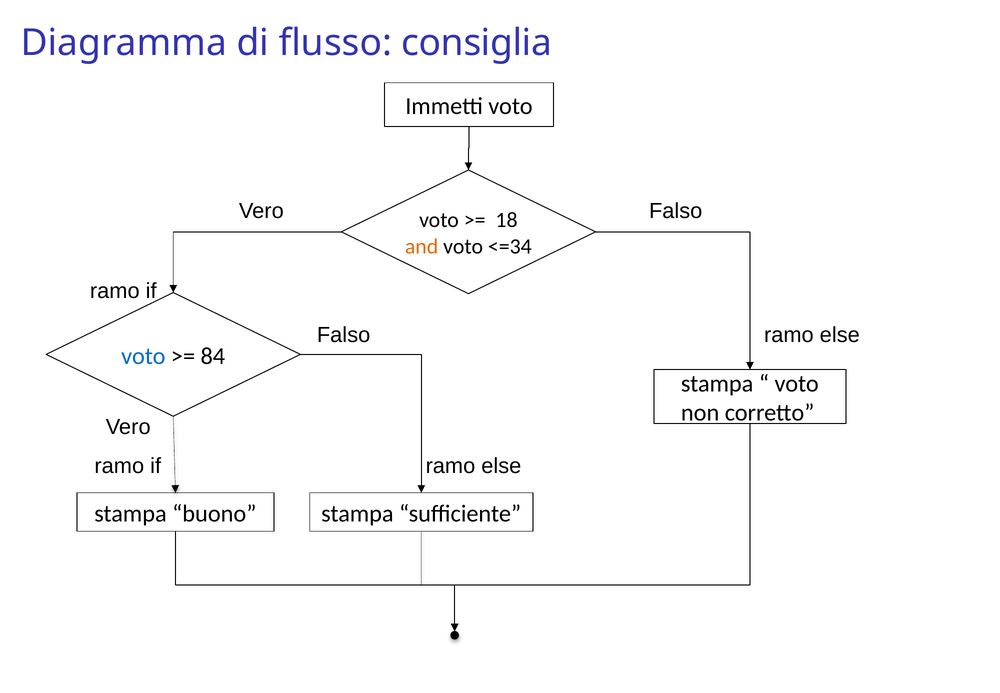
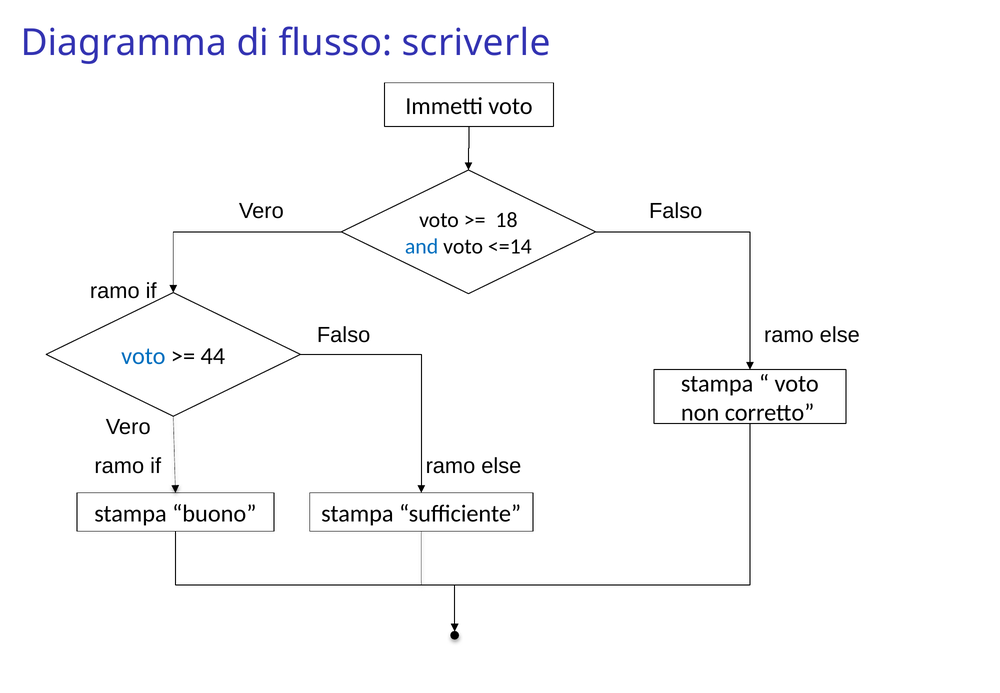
consiglia: consiglia -> scriverle
and colour: orange -> blue
<=34: <=34 -> <=14
84: 84 -> 44
